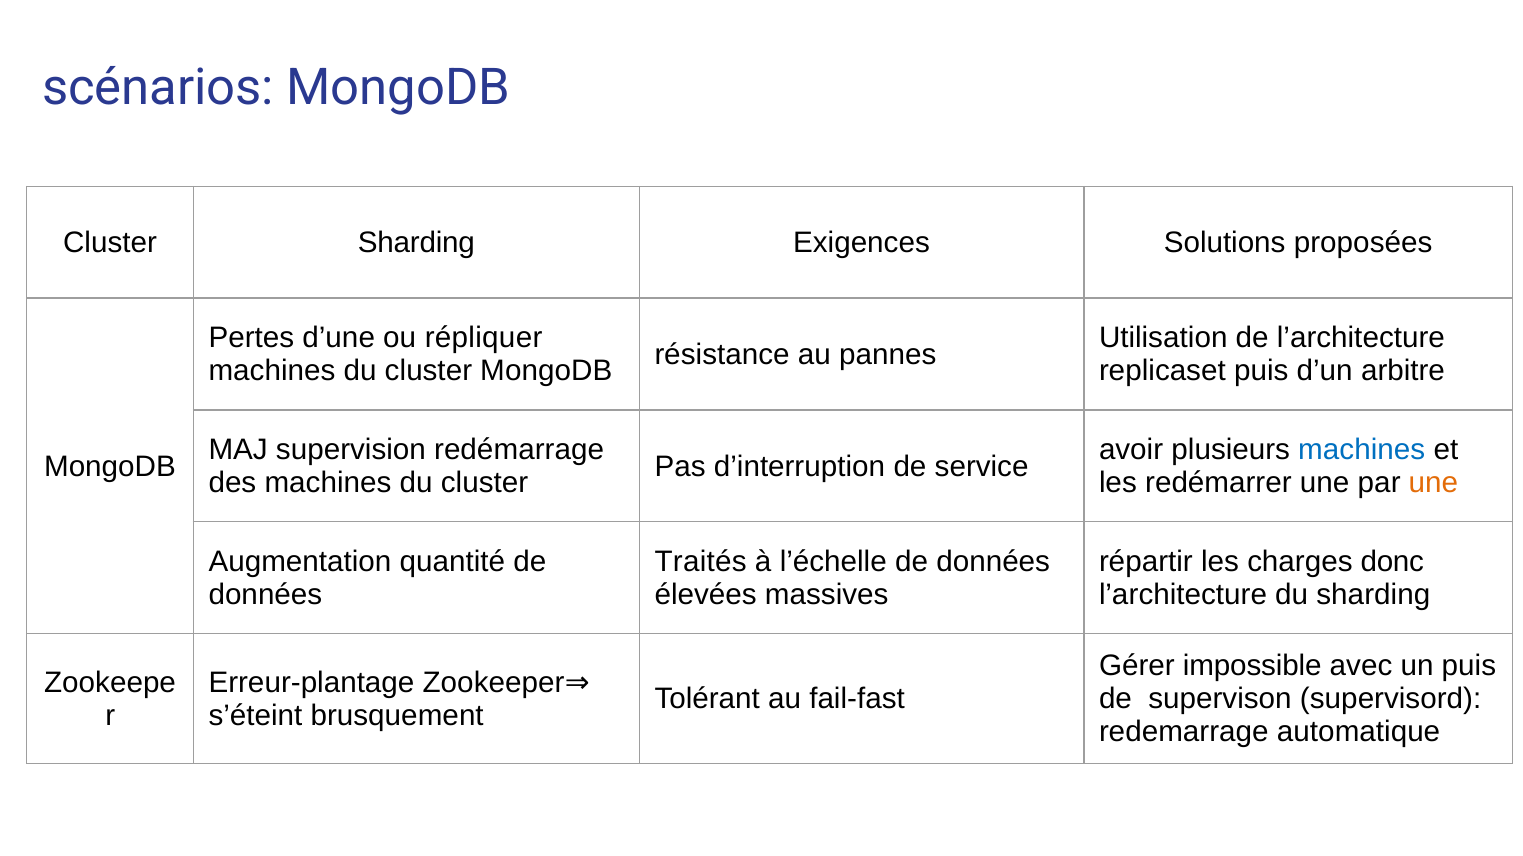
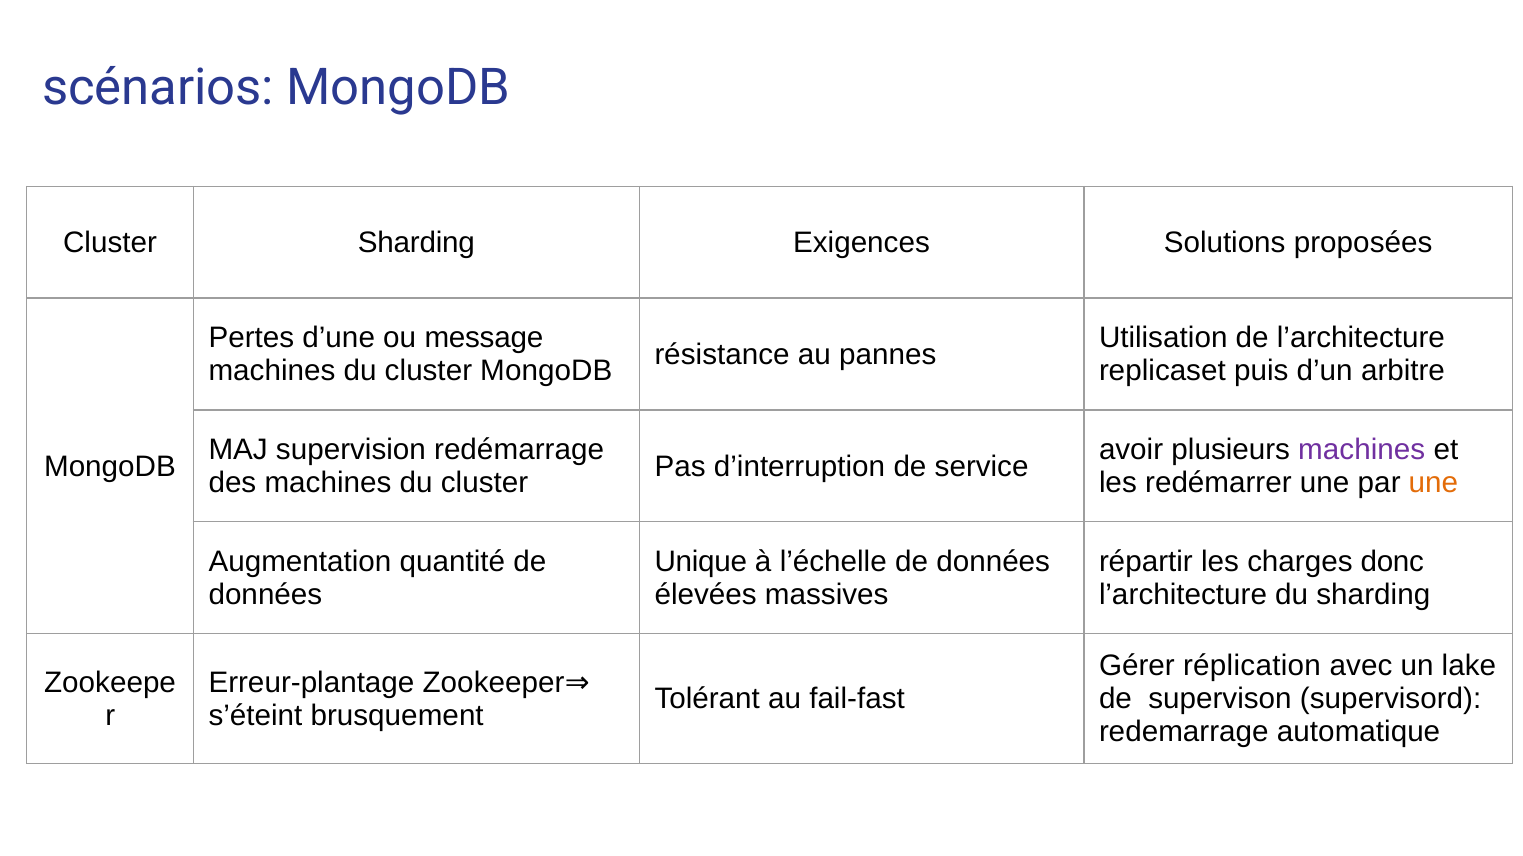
répliquer: répliquer -> message
machines at (1362, 450) colour: blue -> purple
Traités: Traités -> Unique
impossible: impossible -> réplication
un puis: puis -> lake
